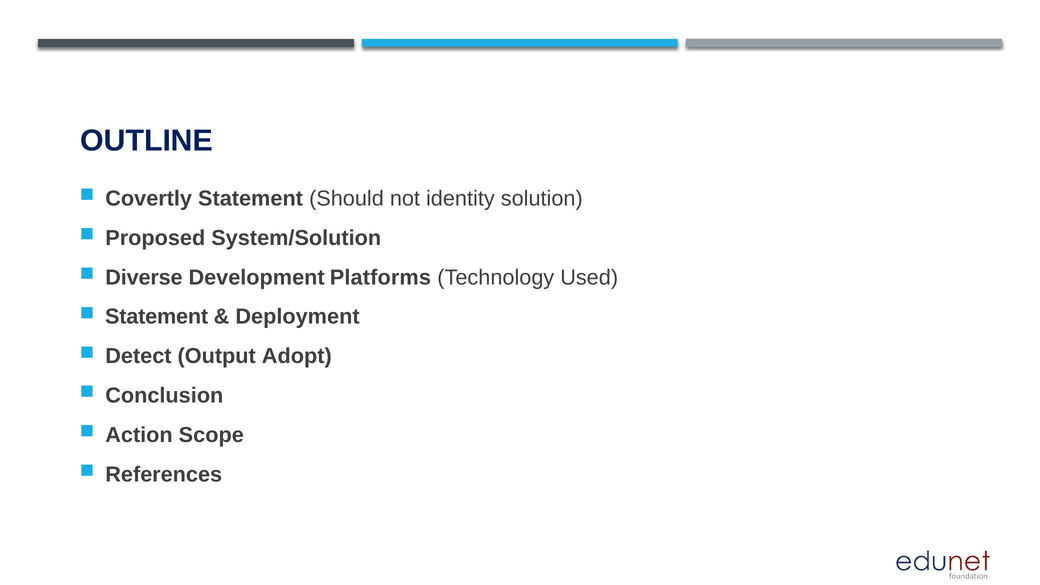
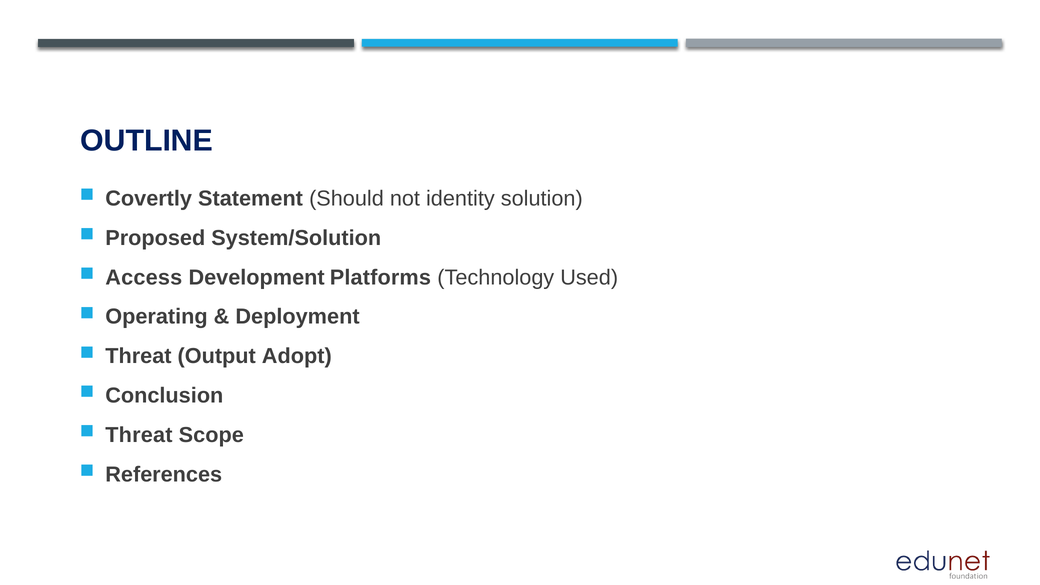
Diverse: Diverse -> Access
Statement at (157, 317): Statement -> Operating
Detect at (138, 356): Detect -> Threat
Action at (139, 435): Action -> Threat
